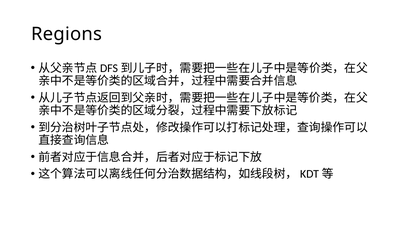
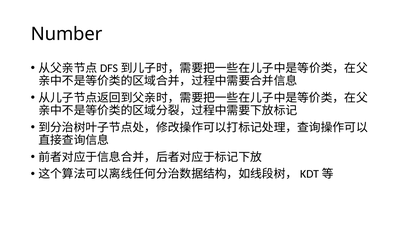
Regions: Regions -> Number
